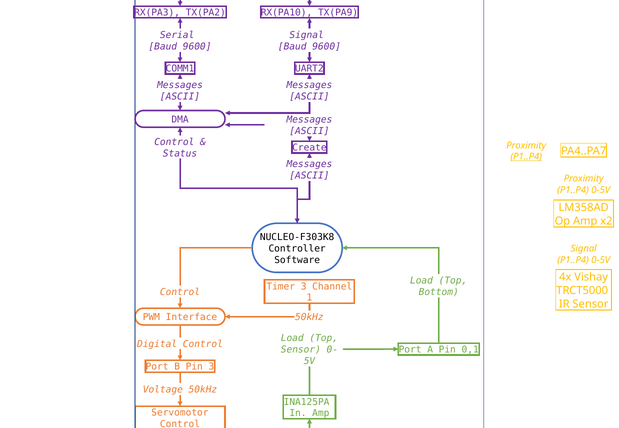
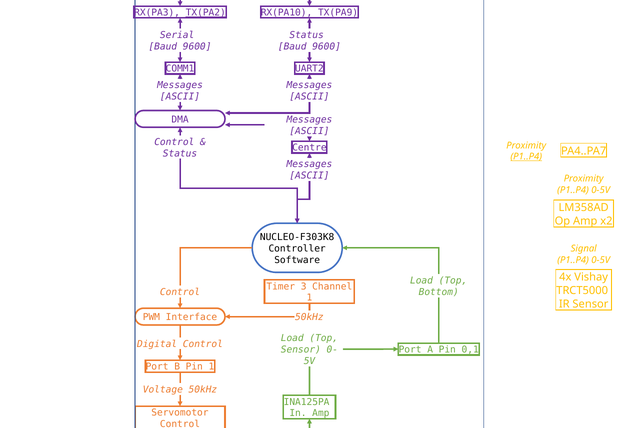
TX(PA2 underline: none -> present
Signal at (307, 35): Signal -> Status
Create: Create -> Centre
Pin 3: 3 -> 1
